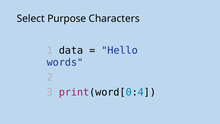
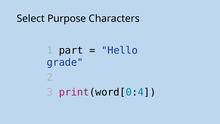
data: data -> part
words: words -> grade
